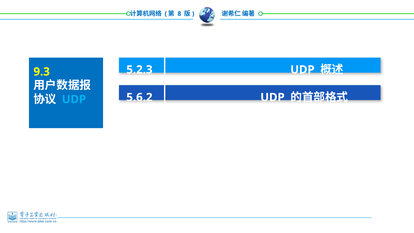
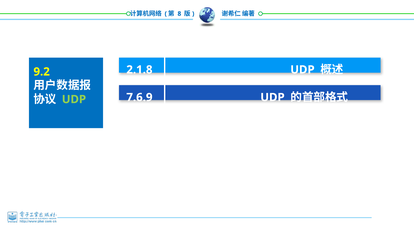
5.2.3: 5.2.3 -> 2.1.8
9.3: 9.3 -> 9.2
UDP at (74, 99) colour: light blue -> light green
5.6.2: 5.6.2 -> 7.6.9
